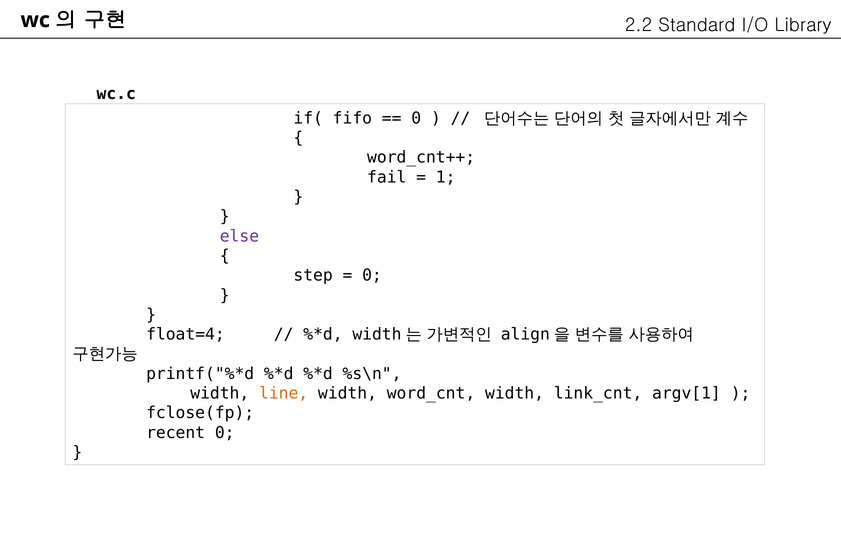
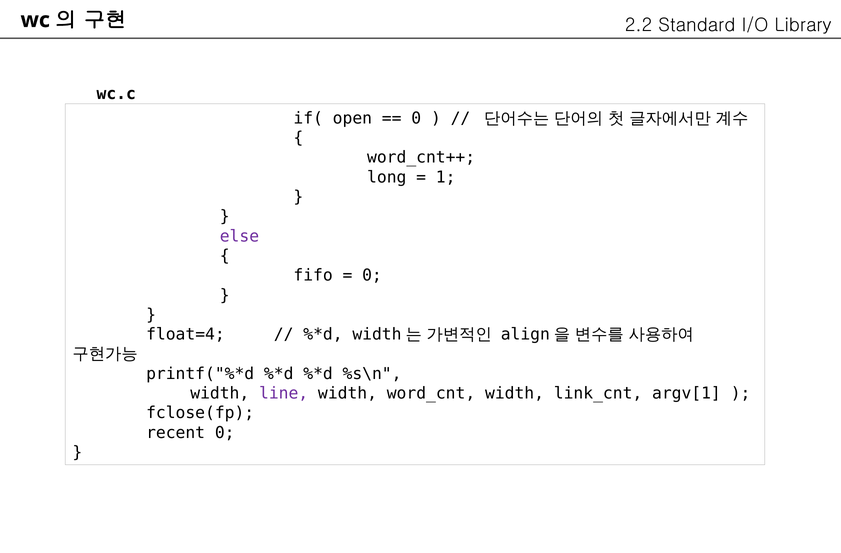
fifo: fifo -> open
fail: fail -> long
step: step -> fifo
line colour: orange -> purple
